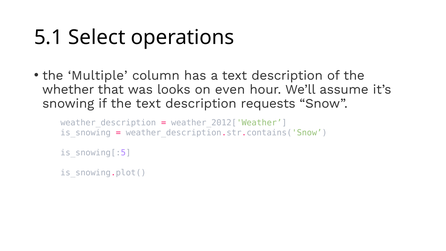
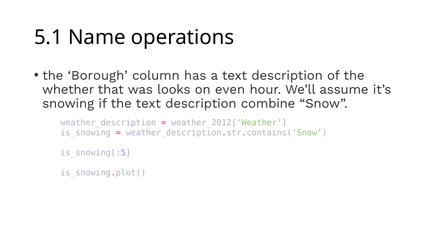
Select: Select -> Name
Multiple: Multiple -> Borough
requests: requests -> combine
